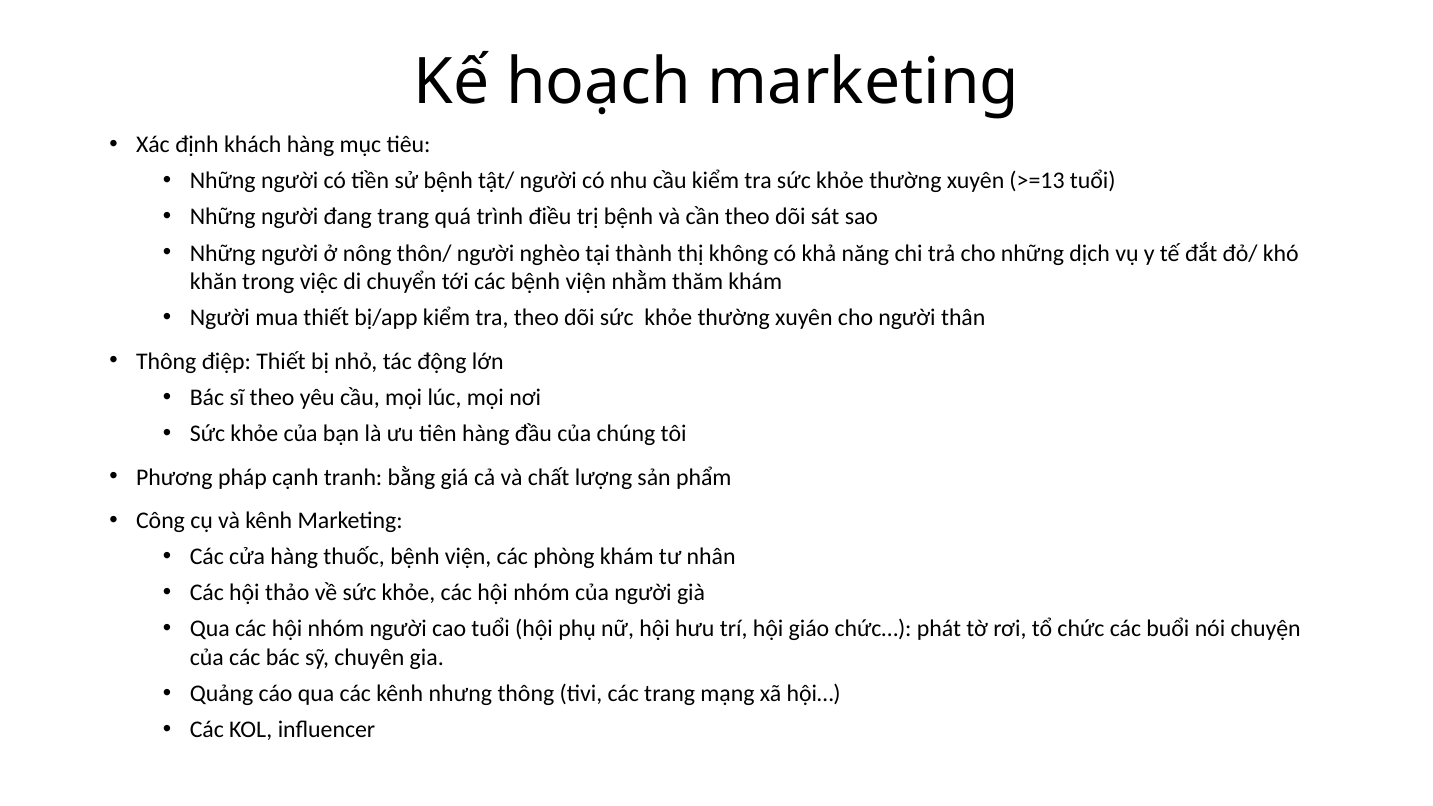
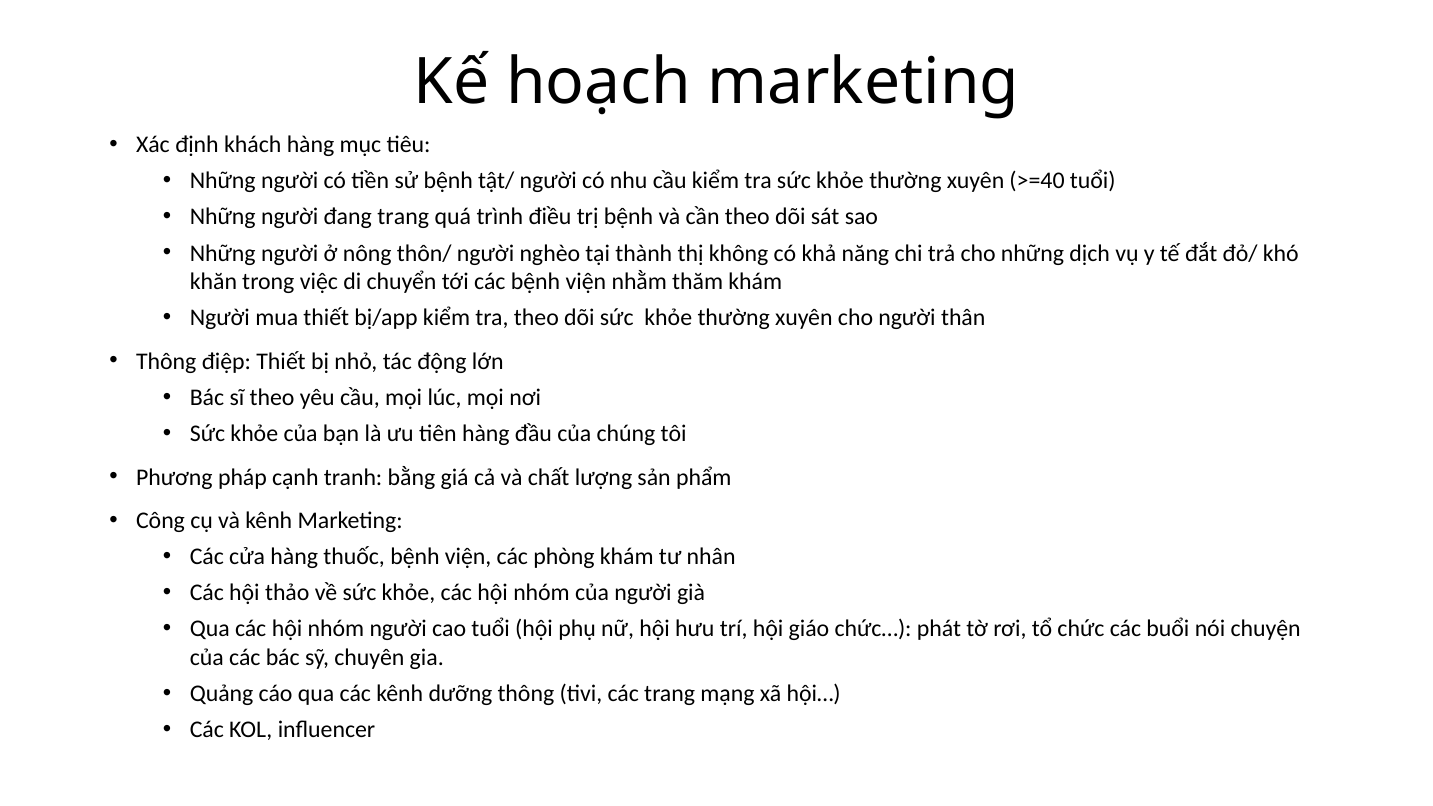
>=13: >=13 -> >=40
nhưng: nhưng -> dưỡng
